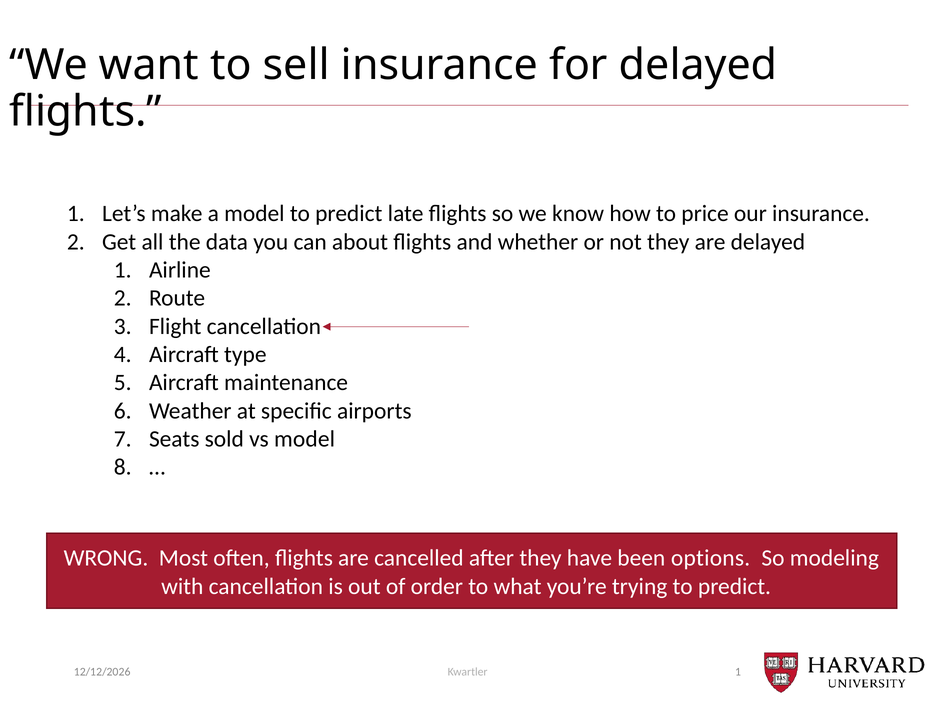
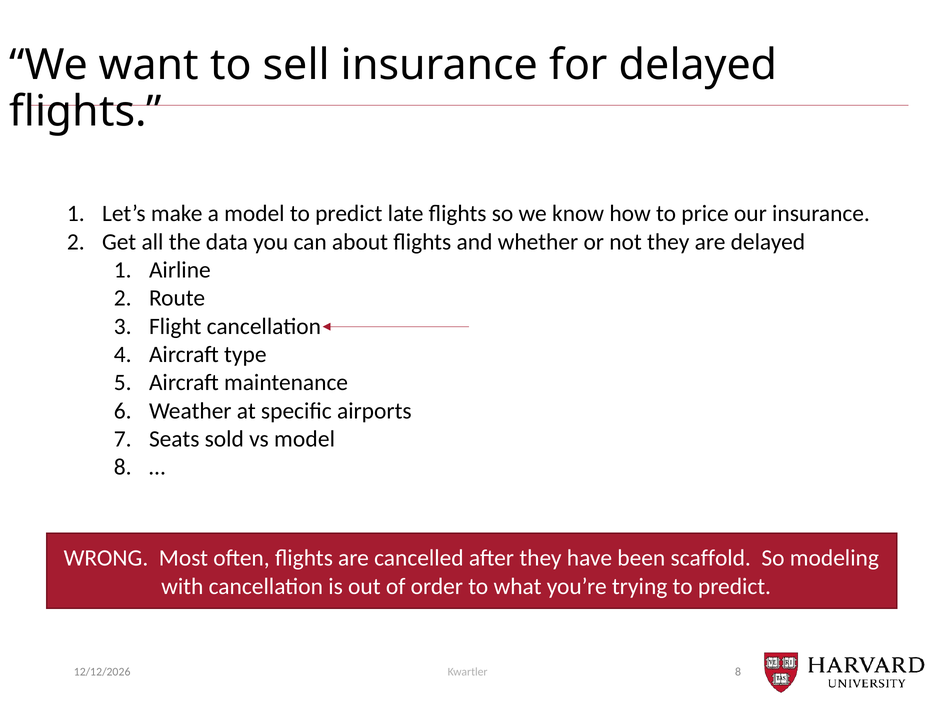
options: options -> scaffold
1 at (738, 672): 1 -> 8
